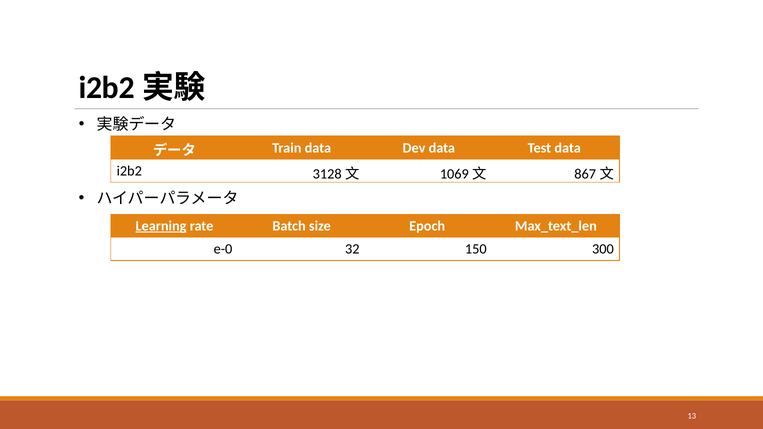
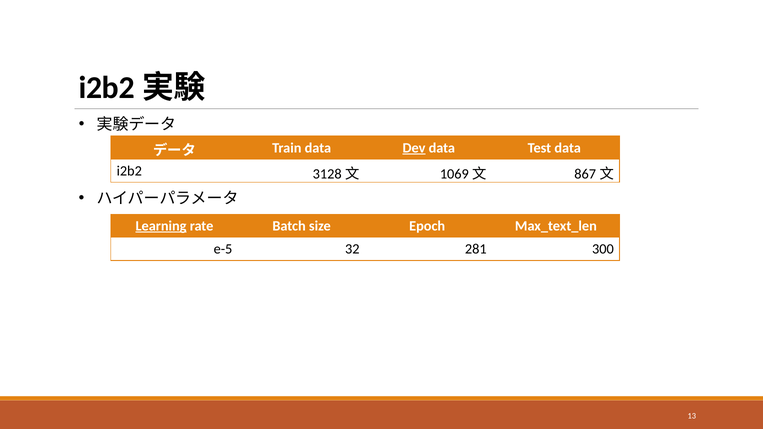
Dev underline: none -> present
e-0: e-0 -> e-5
150: 150 -> 281
